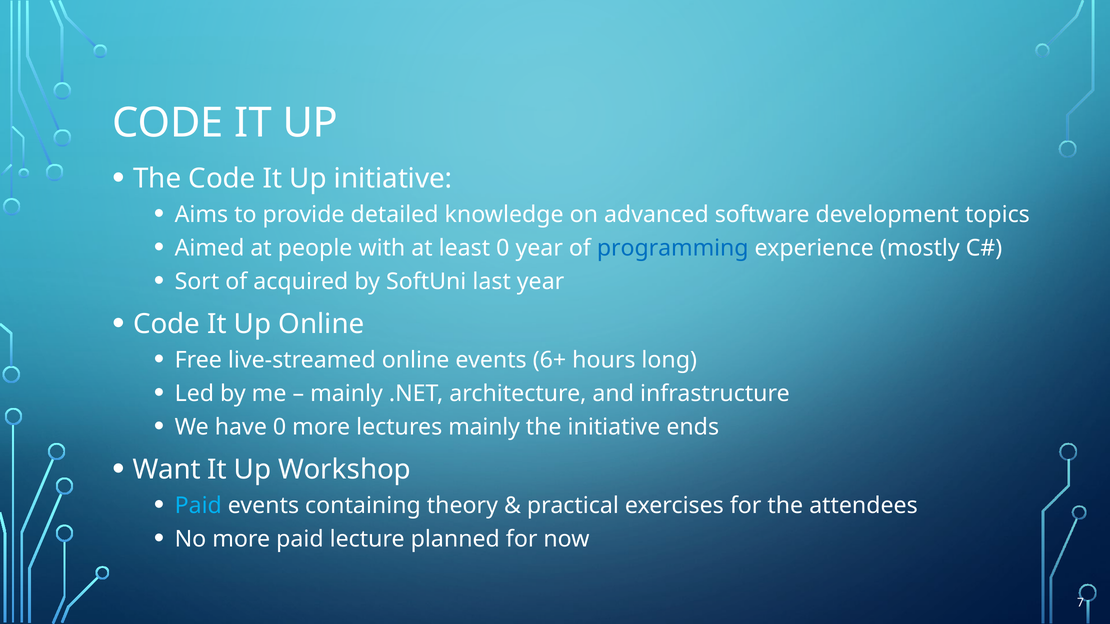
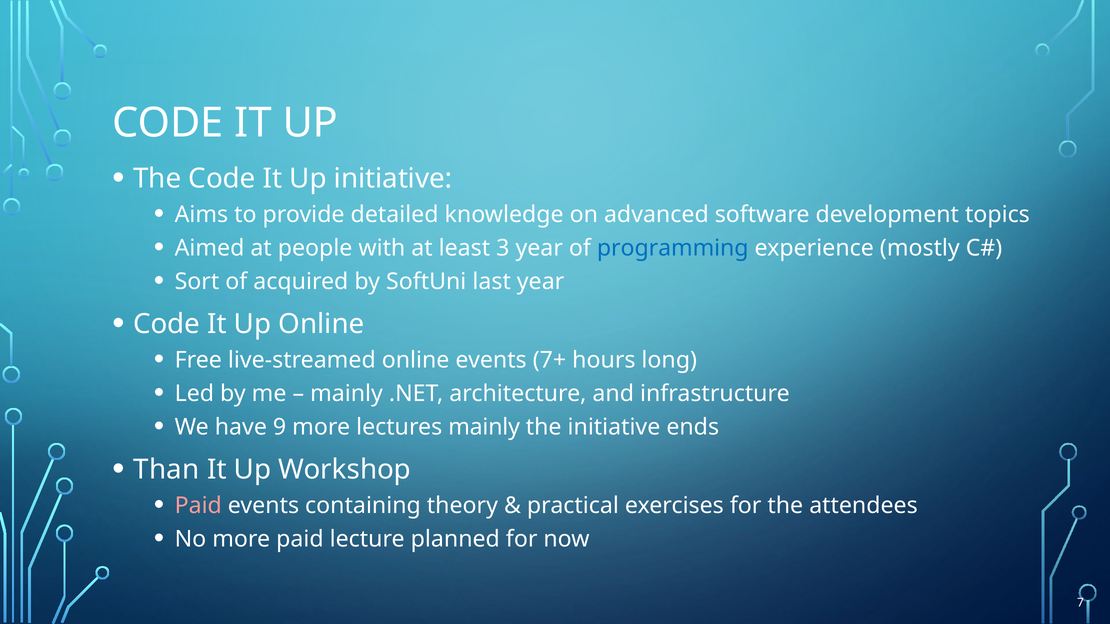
least 0: 0 -> 3
6+: 6+ -> 7+
have 0: 0 -> 9
Want: Want -> Than
Paid at (198, 506) colour: light blue -> pink
